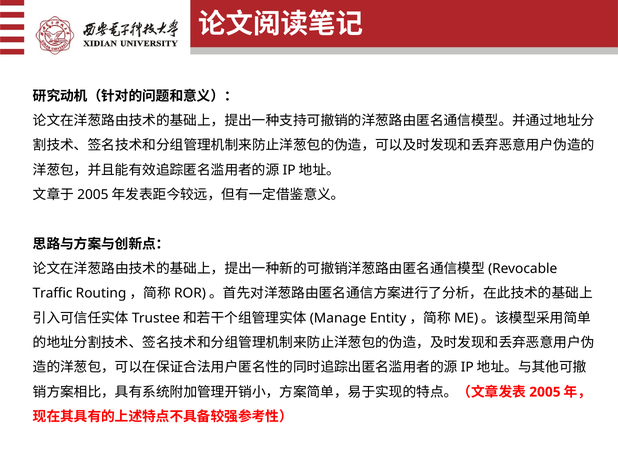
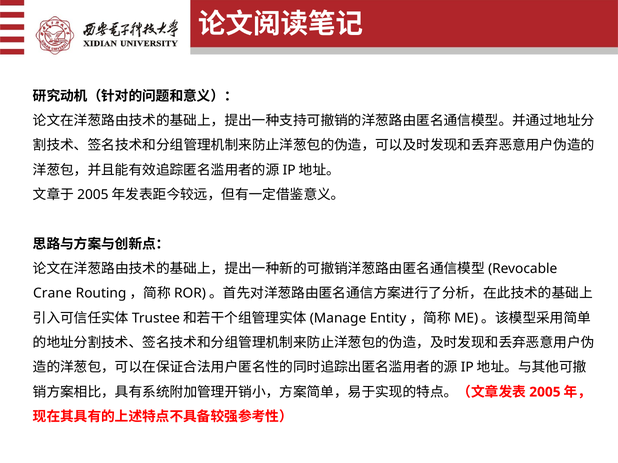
Traffic: Traffic -> Crane
